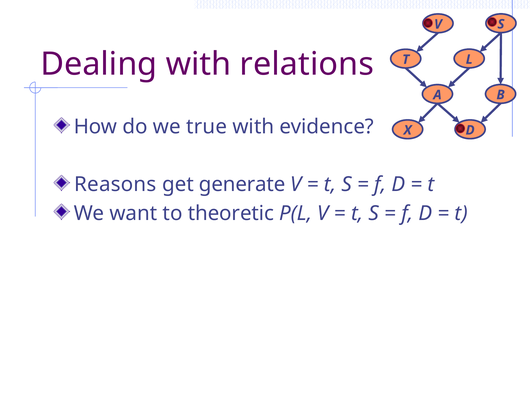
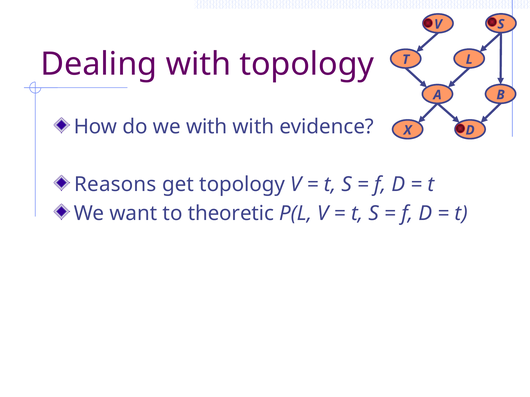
with relations: relations -> topology
we true: true -> with
get generate: generate -> topology
